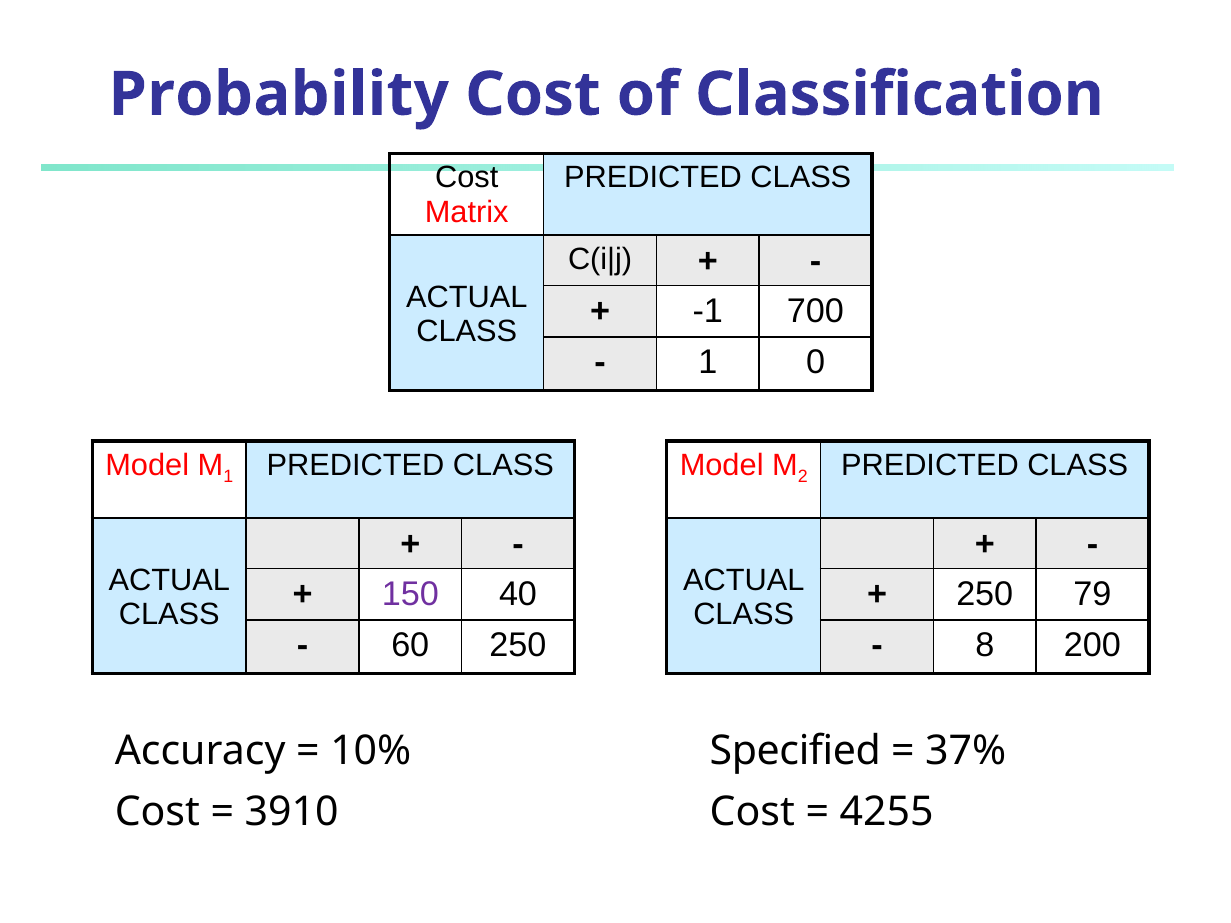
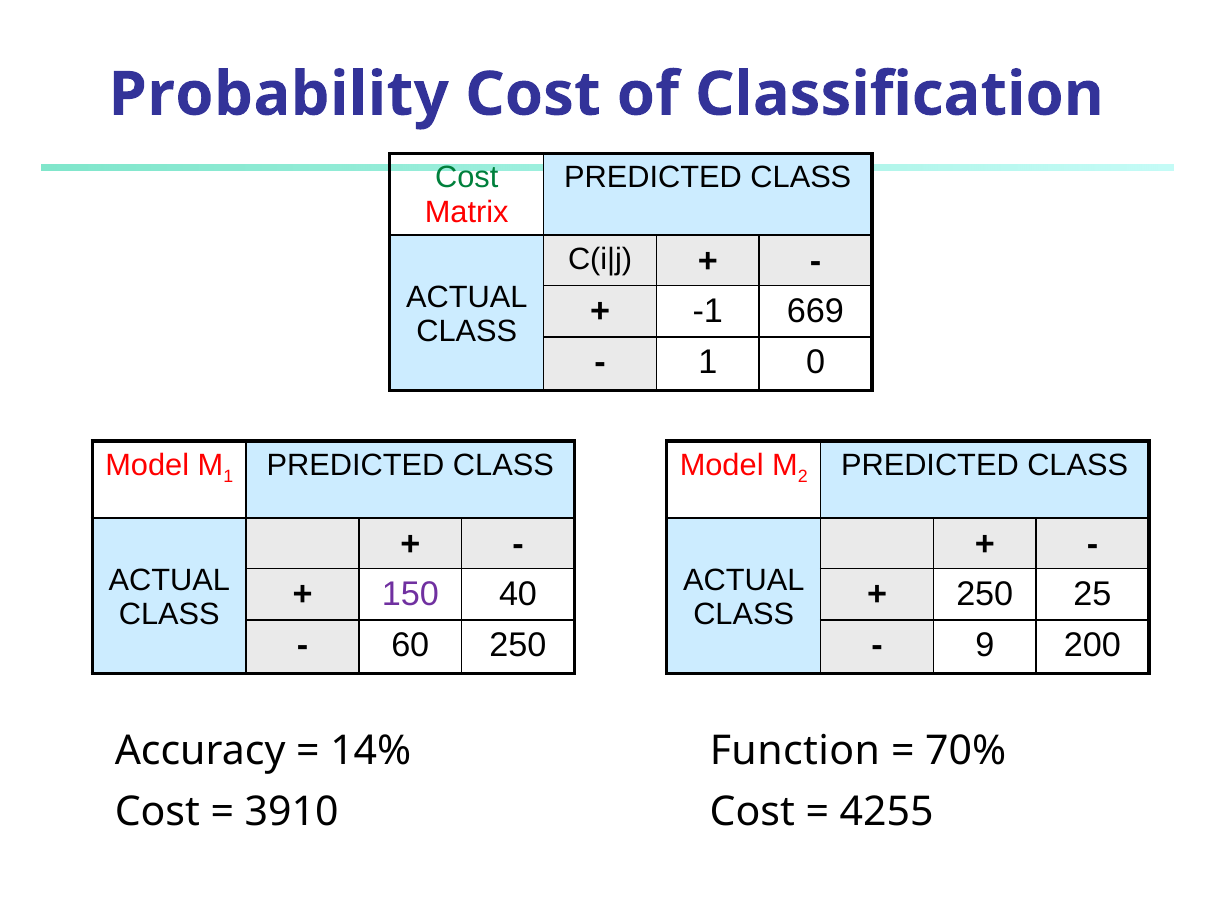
Cost at (467, 178) colour: black -> green
700: 700 -> 669
79: 79 -> 25
8: 8 -> 9
10%: 10% -> 14%
Specified: Specified -> Function
37%: 37% -> 70%
